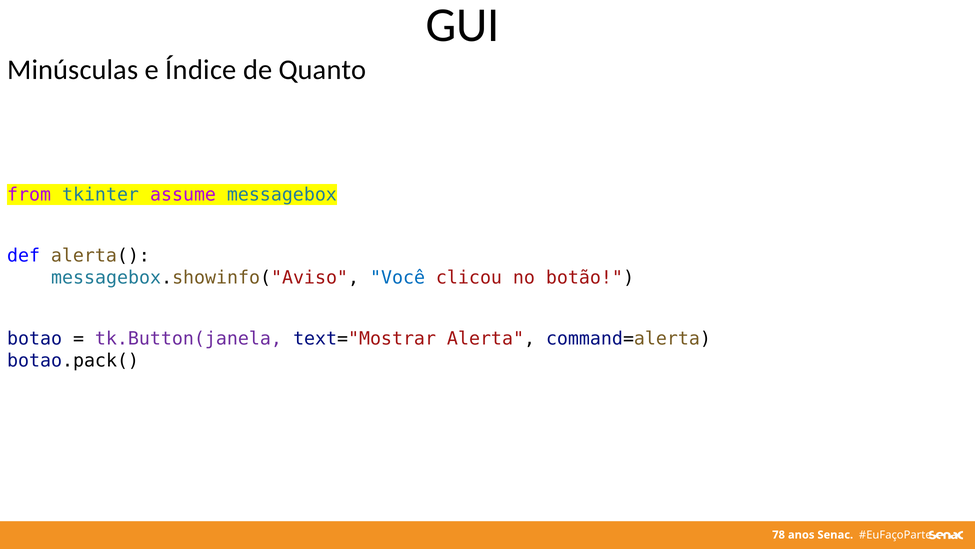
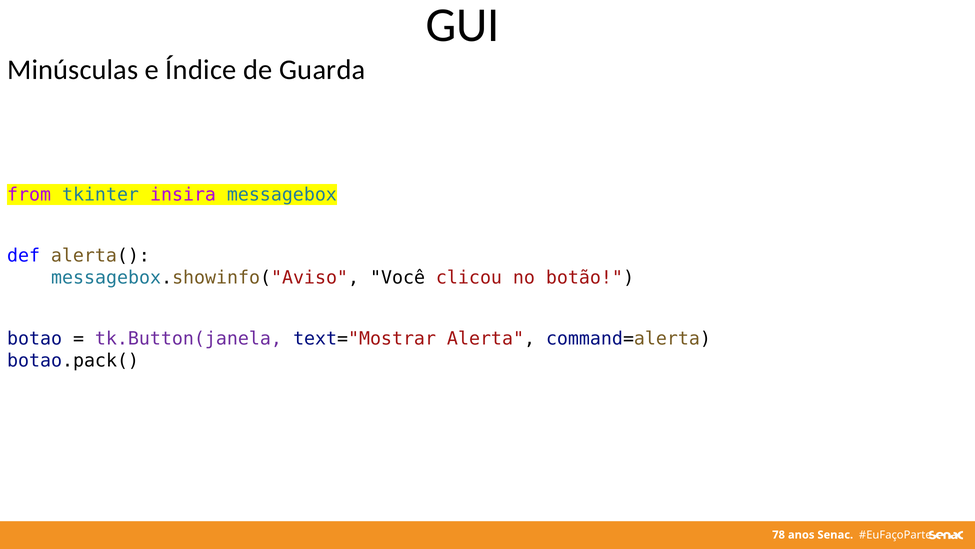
Quanto: Quanto -> Guarda
assume: assume -> insira
Você colour: blue -> black
